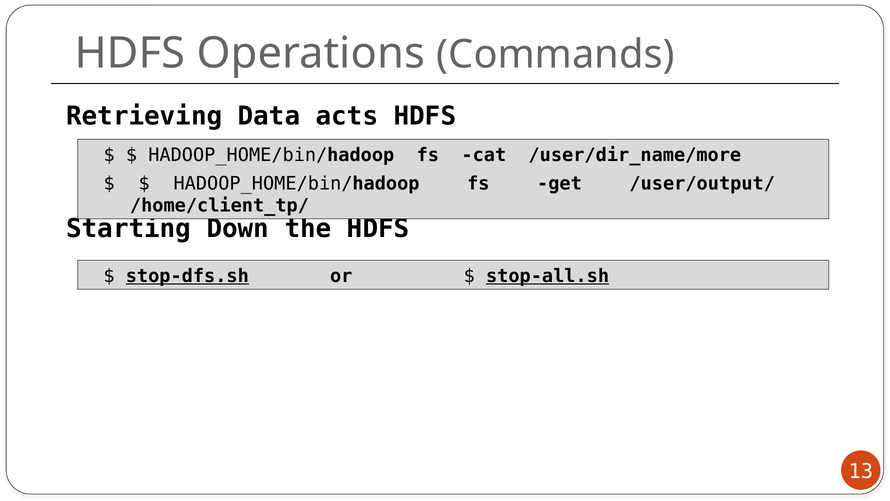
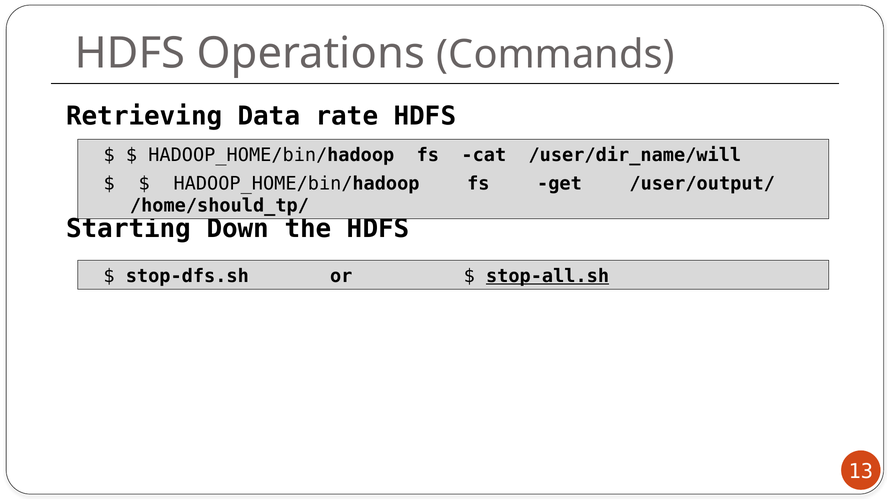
acts: acts -> rate
/user/dir_name/more: /user/dir_name/more -> /user/dir_name/will
/home/client_tp/: /home/client_tp/ -> /home/should_tp/
stop-dfs.sh underline: present -> none
